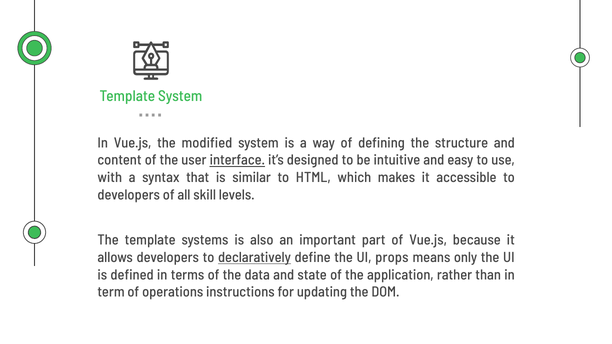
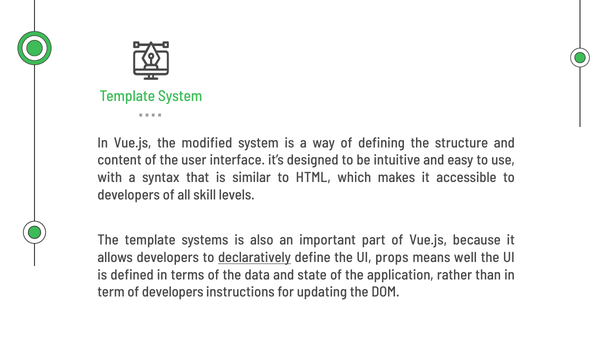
interface underline: present -> none
only: only -> well
of operations: operations -> developers
